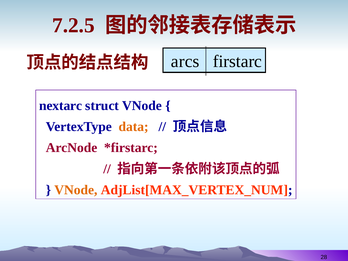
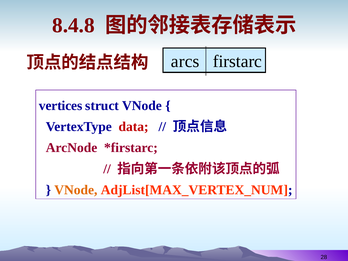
7.2.5: 7.2.5 -> 8.4.8
nextarc: nextarc -> vertices
data colour: orange -> red
